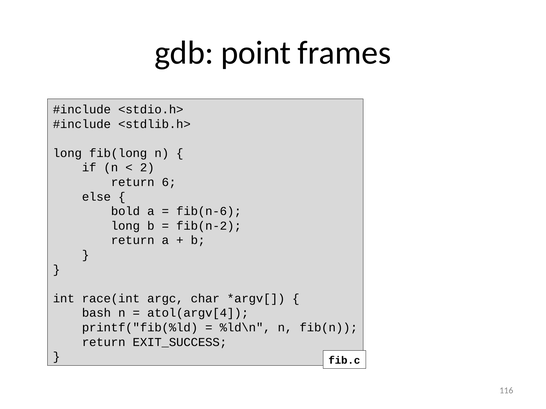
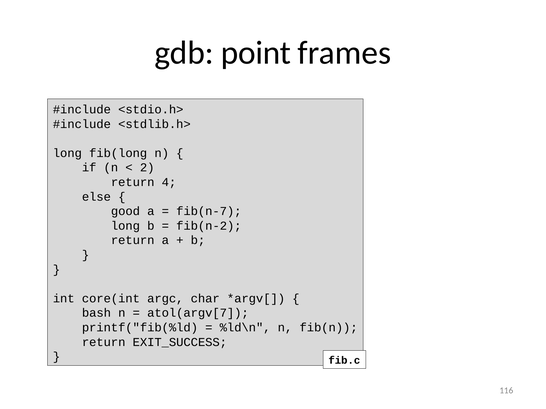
6: 6 -> 4
bold: bold -> good
fib(n-6: fib(n-6 -> fib(n-7
race(int: race(int -> core(int
atol(argv[4: atol(argv[4 -> atol(argv[7
